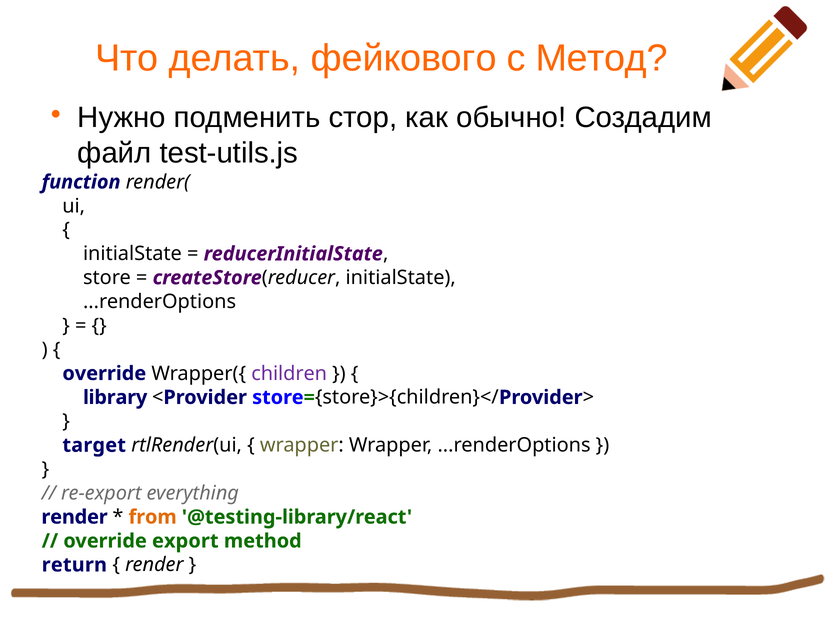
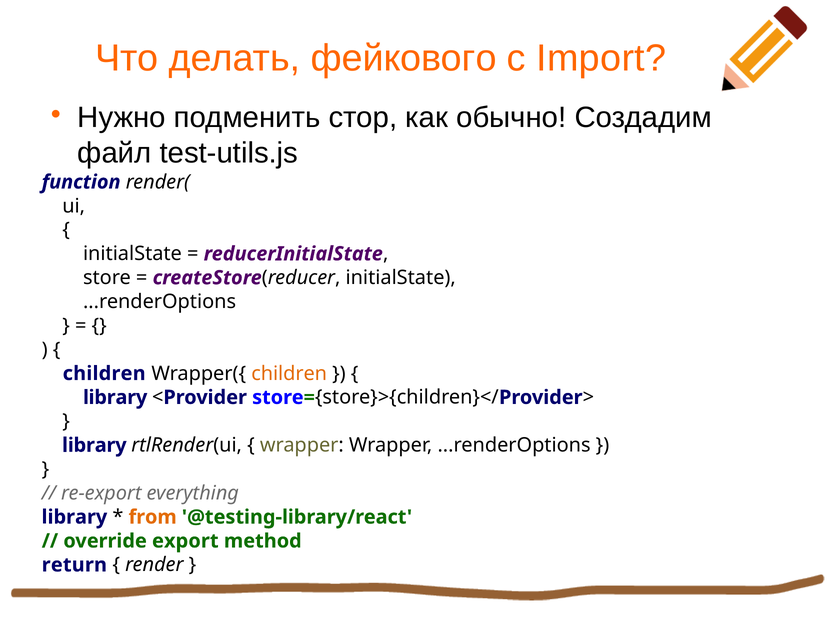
Метод: Метод -> Import
override at (104, 374): override -> children
children at (289, 374) colour: purple -> orange
target at (94, 446): target -> library
render at (75, 517): render -> library
